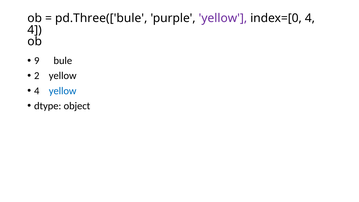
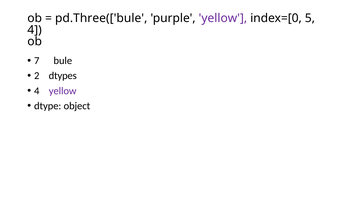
index=[0 4: 4 -> 5
9: 9 -> 7
2 yellow: yellow -> dtypes
yellow at (63, 91) colour: blue -> purple
